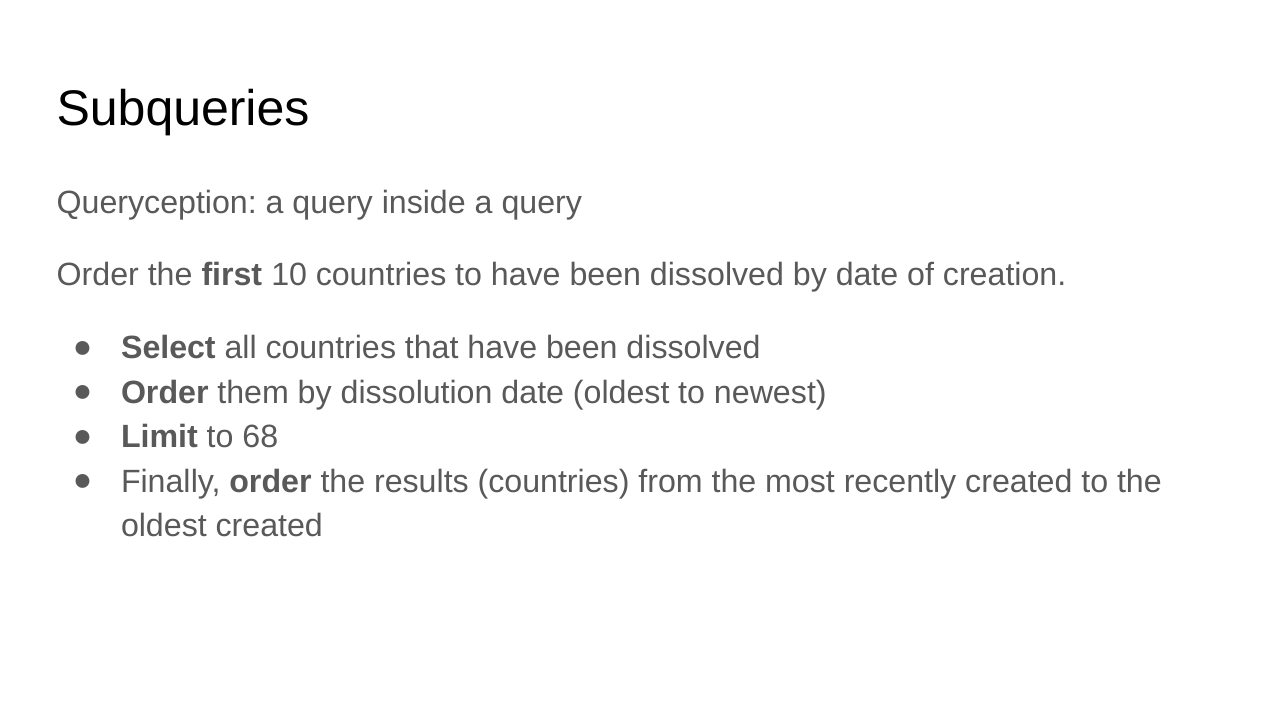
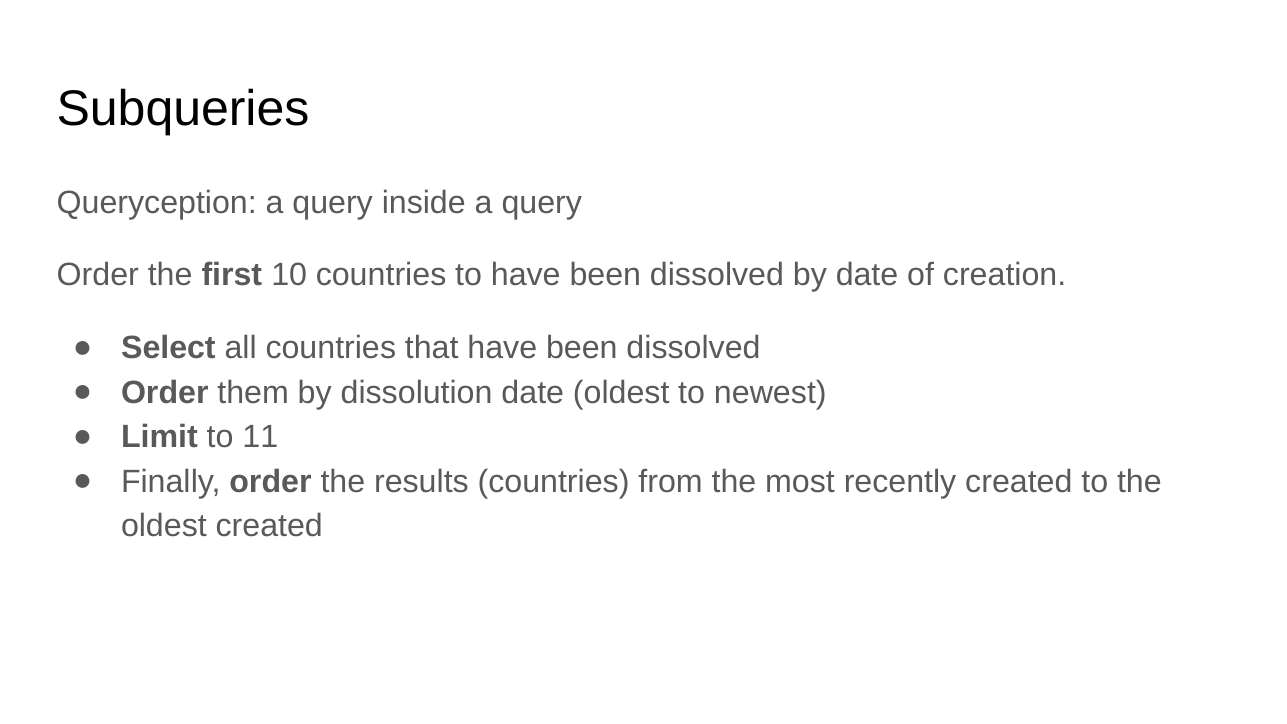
68: 68 -> 11
